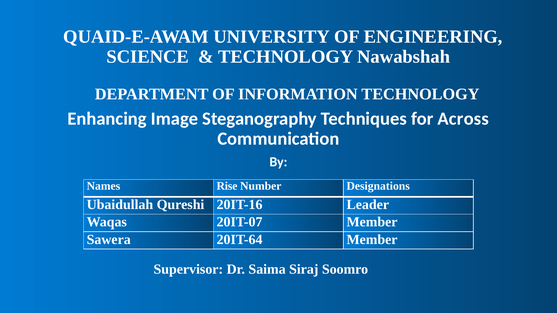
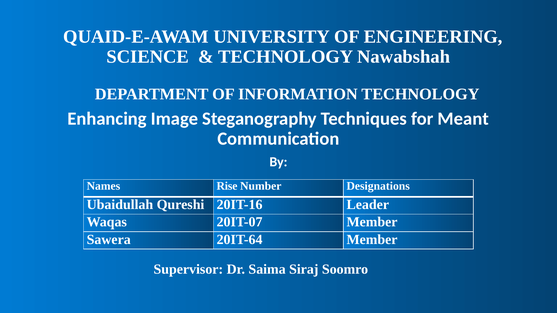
Across: Across -> Meant
